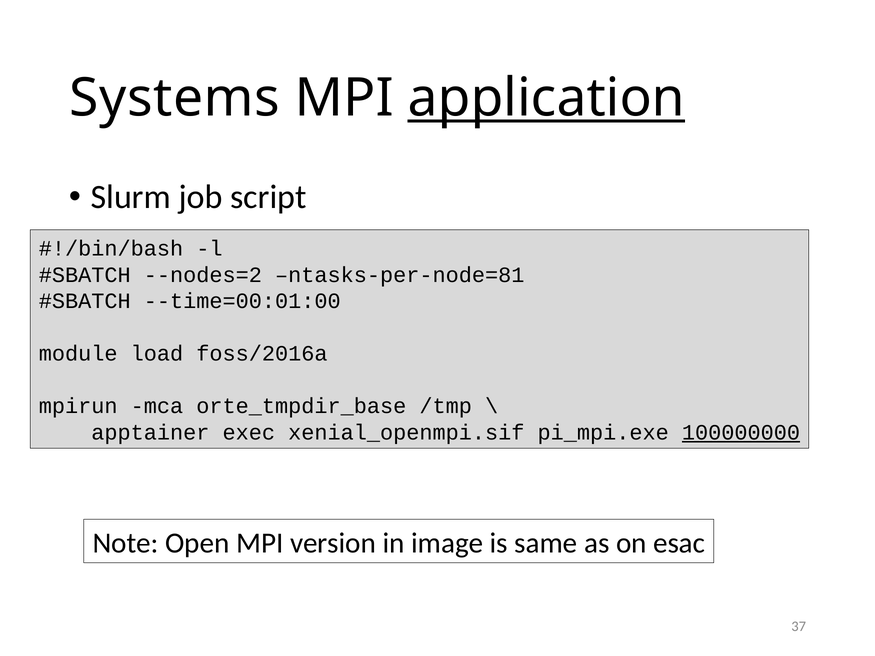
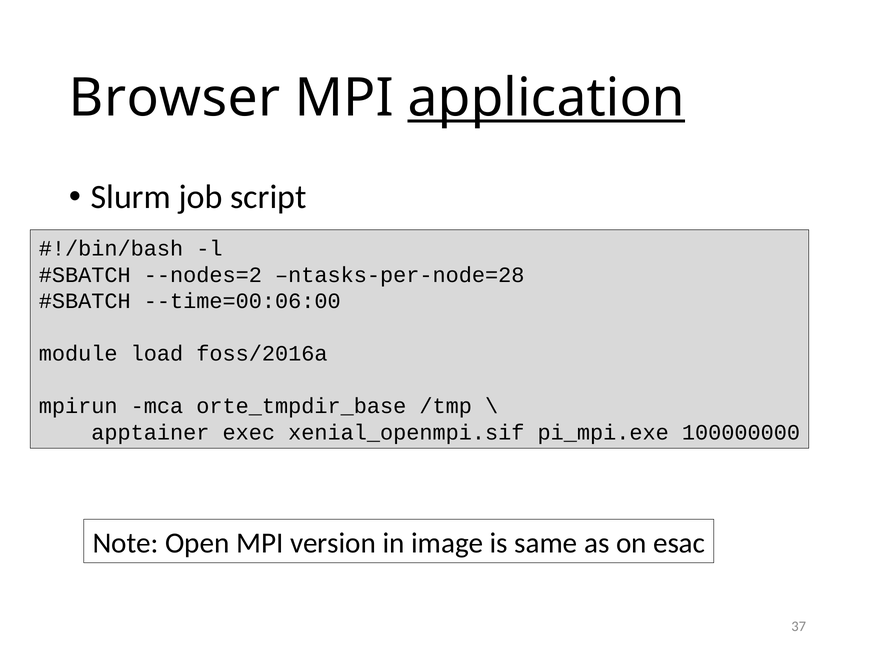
Systems: Systems -> Browser
ntasks-per-node=81: ntasks-per-node=81 -> ntasks-per-node=28
--time=00:01:00: --time=00:01:00 -> --time=00:06:00
100000000 underline: present -> none
